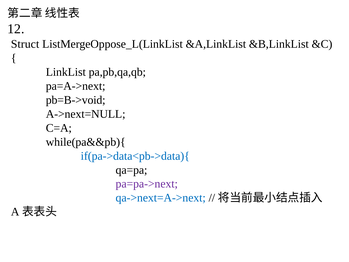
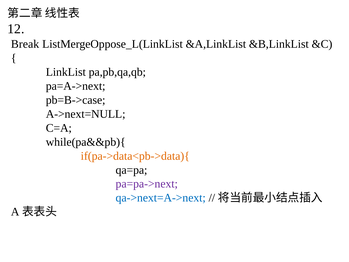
Struct: Struct -> Break
pb=B->void: pb=B->void -> pb=B->case
if(pa->data<pb->data){ colour: blue -> orange
